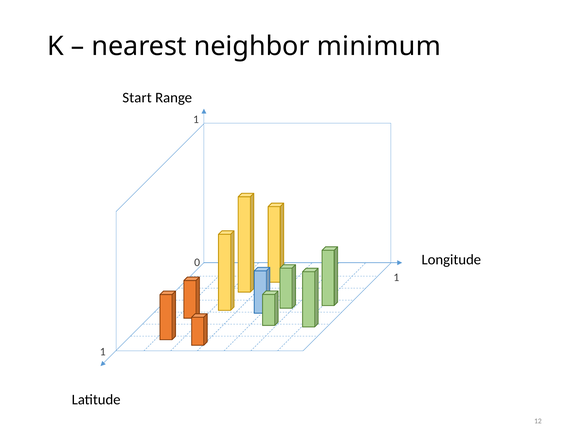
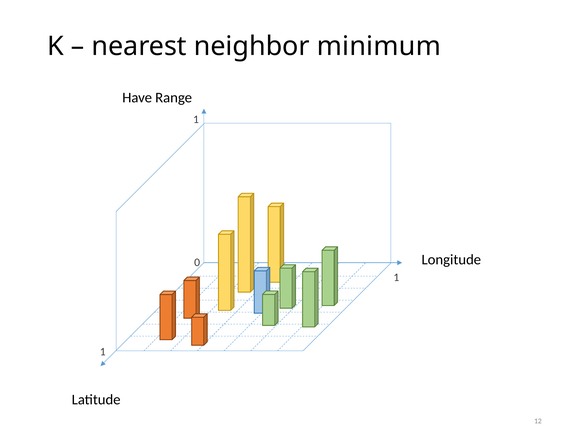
Start: Start -> Have
